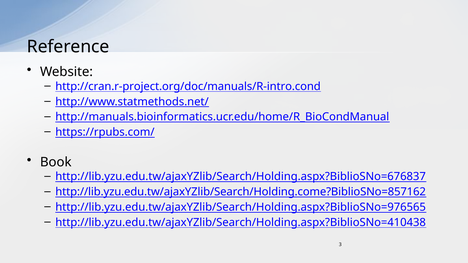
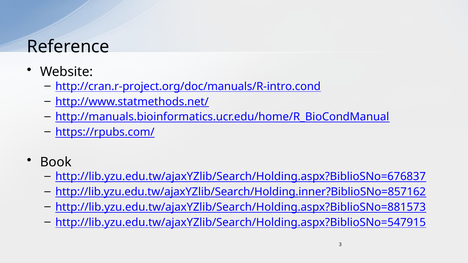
http://lib.yzu.edu.tw/ajaxYZlib/Search/Holding.come?BiblioSNo=857162: http://lib.yzu.edu.tw/ajaxYZlib/Search/Holding.come?BiblioSNo=857162 -> http://lib.yzu.edu.tw/ajaxYZlib/Search/Holding.inner?BiblioSNo=857162
http://lib.yzu.edu.tw/ajaxYZlib/Search/Holding.aspx?BiblioSNo=976565: http://lib.yzu.edu.tw/ajaxYZlib/Search/Holding.aspx?BiblioSNo=976565 -> http://lib.yzu.edu.tw/ajaxYZlib/Search/Holding.aspx?BiblioSNo=881573
http://lib.yzu.edu.tw/ajaxYZlib/Search/Holding.aspx?BiblioSNo=410438: http://lib.yzu.edu.tw/ajaxYZlib/Search/Holding.aspx?BiblioSNo=410438 -> http://lib.yzu.edu.tw/ajaxYZlib/Search/Holding.aspx?BiblioSNo=547915
